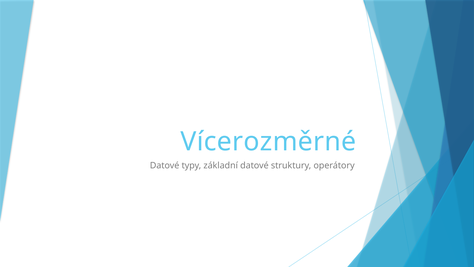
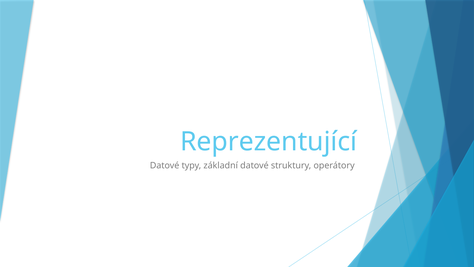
Vícerozměrné: Vícerozměrné -> Reprezentující
